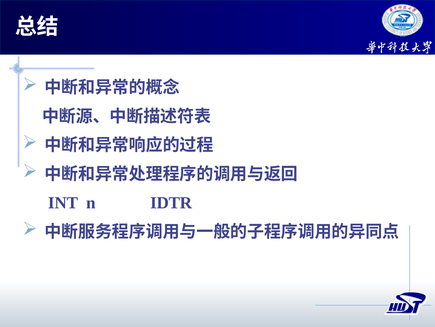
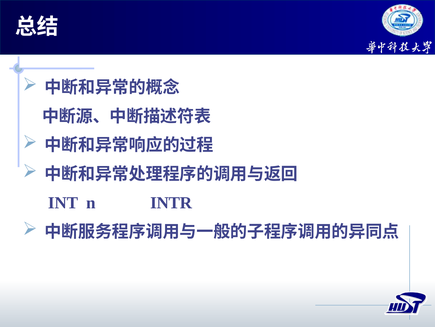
IDTR: IDTR -> INTR
